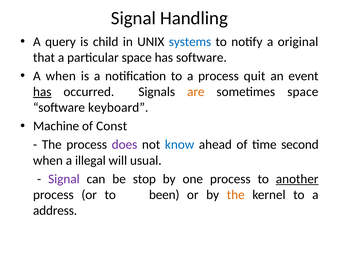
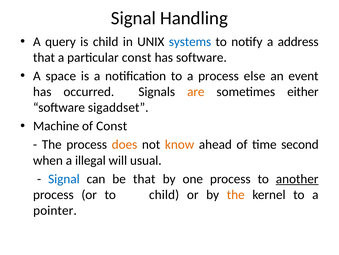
original: original -> address
particular space: space -> const
A when: when -> space
quit: quit -> else
has at (42, 92) underline: present -> none
sometimes space: space -> either
keyboard: keyboard -> sigaddset
does colour: purple -> orange
know colour: blue -> orange
Signal at (64, 178) colour: purple -> blue
be stop: stop -> that
to been: been -> child
address: address -> pointer
